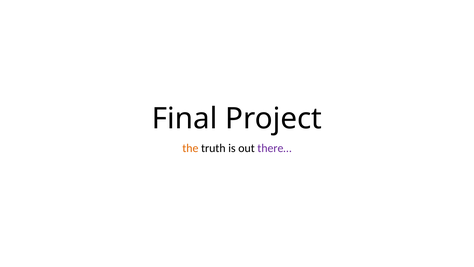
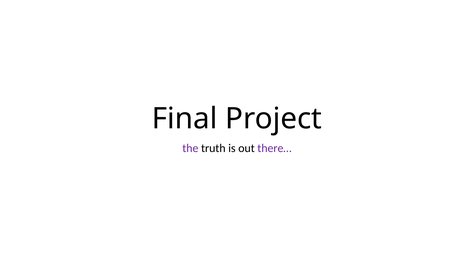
the colour: orange -> purple
